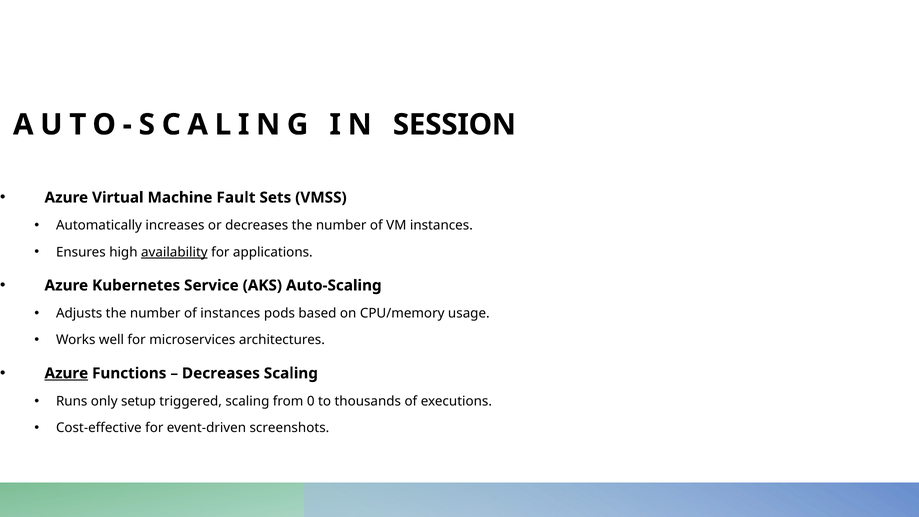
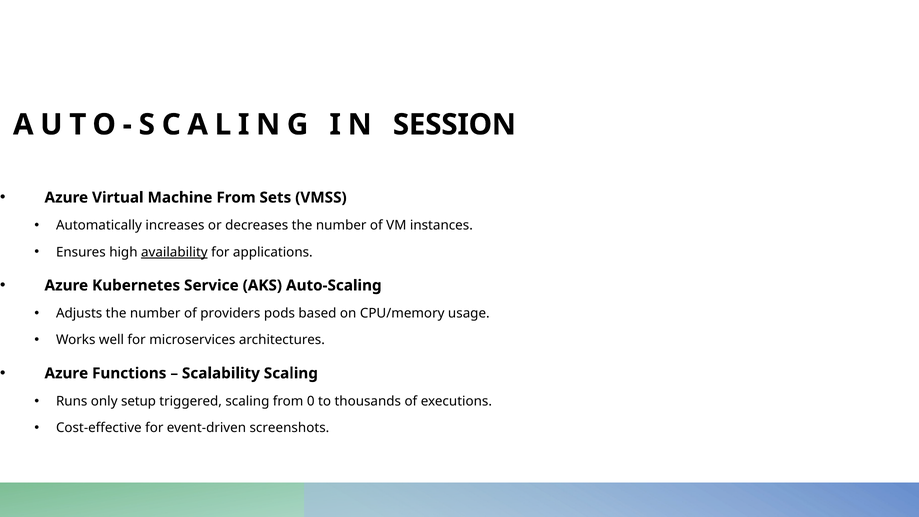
Machine Fault: Fault -> From
of instances: instances -> providers
Azure at (66, 373) underline: present -> none
Decreases at (221, 373): Decreases -> Scalability
